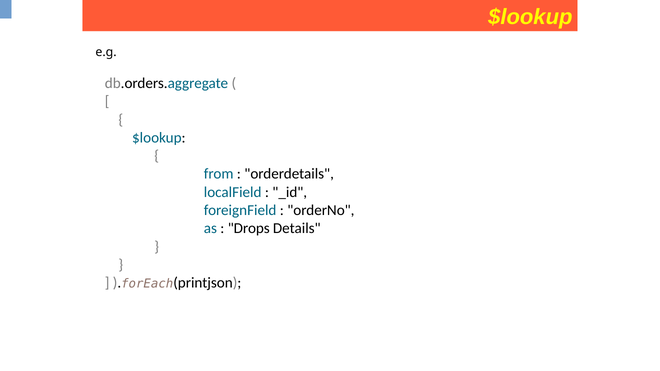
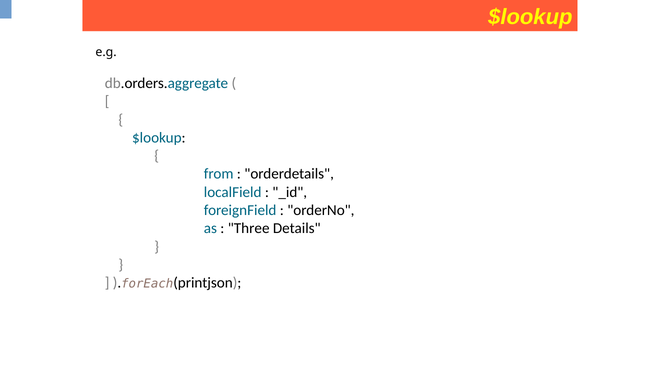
Drops: Drops -> Three
